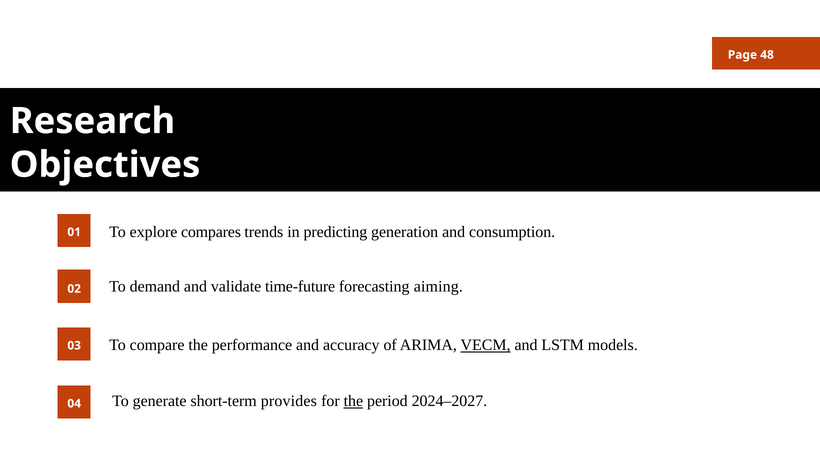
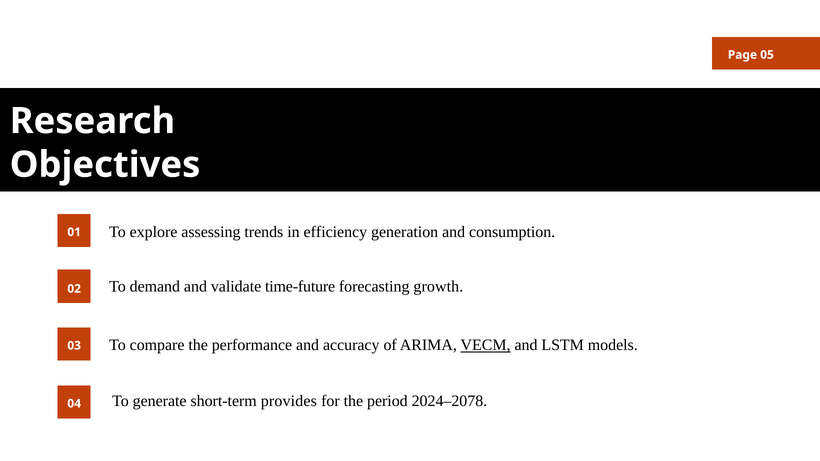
48: 48 -> 05
compares: compares -> assessing
predicting: predicting -> efficiency
aiming: aiming -> growth
the at (353, 401) underline: present -> none
2024–2027: 2024–2027 -> 2024–2078
